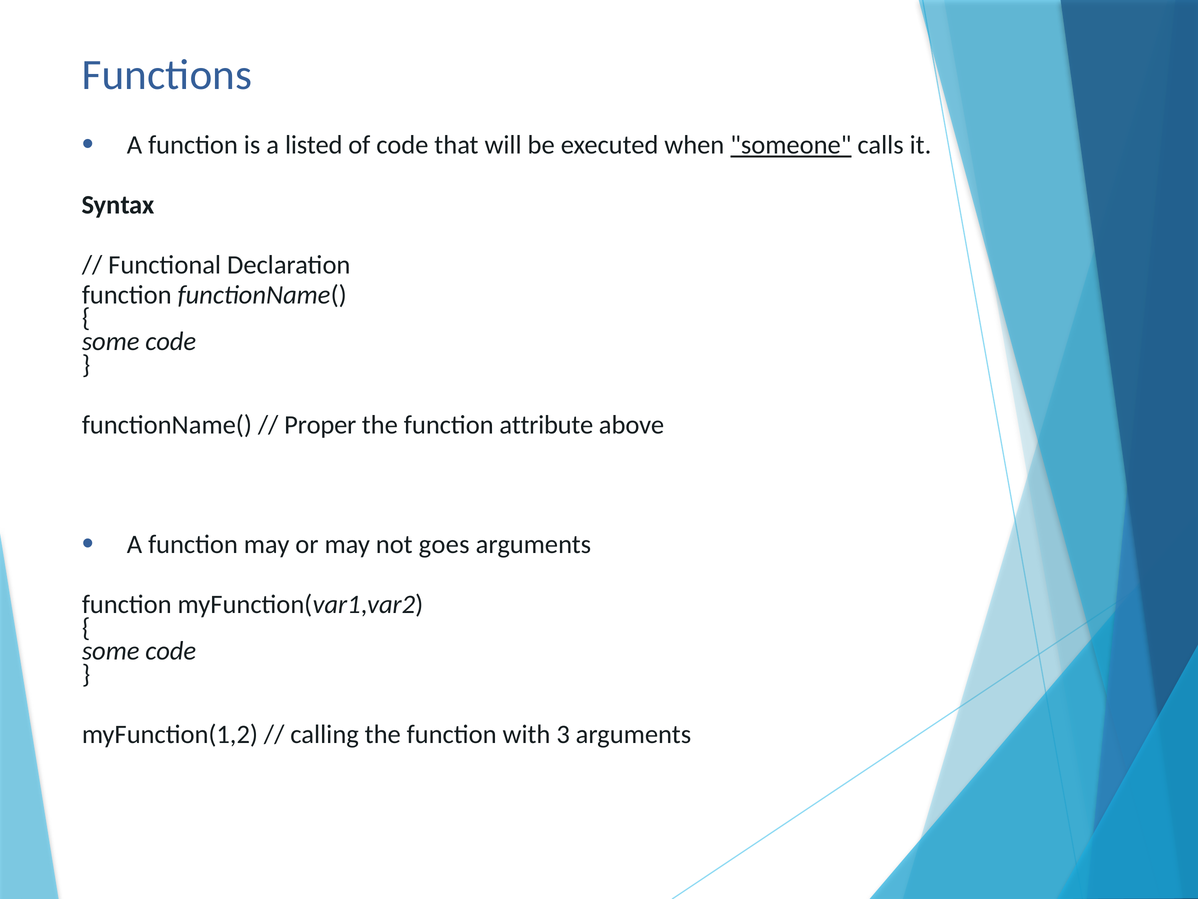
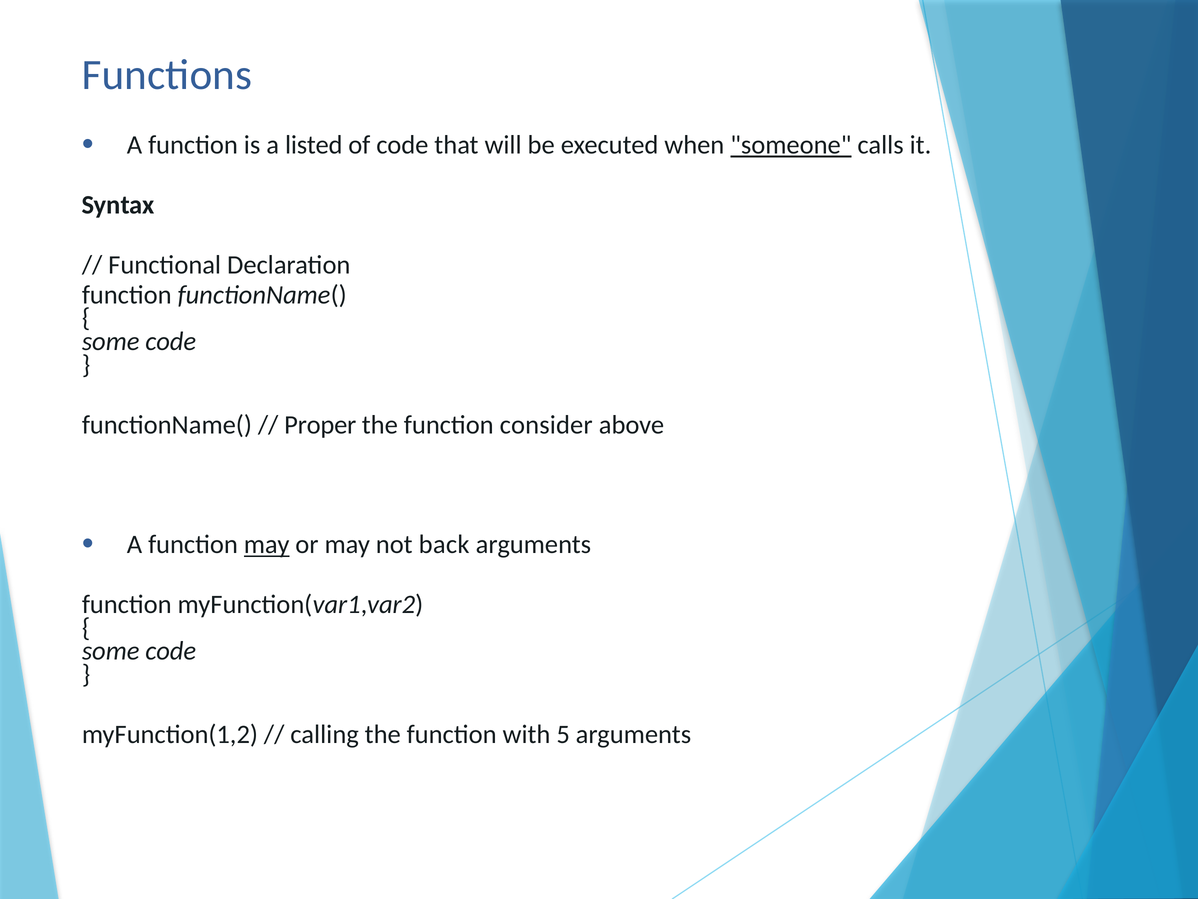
attribute: attribute -> consider
may at (267, 544) underline: none -> present
goes: goes -> back
3: 3 -> 5
